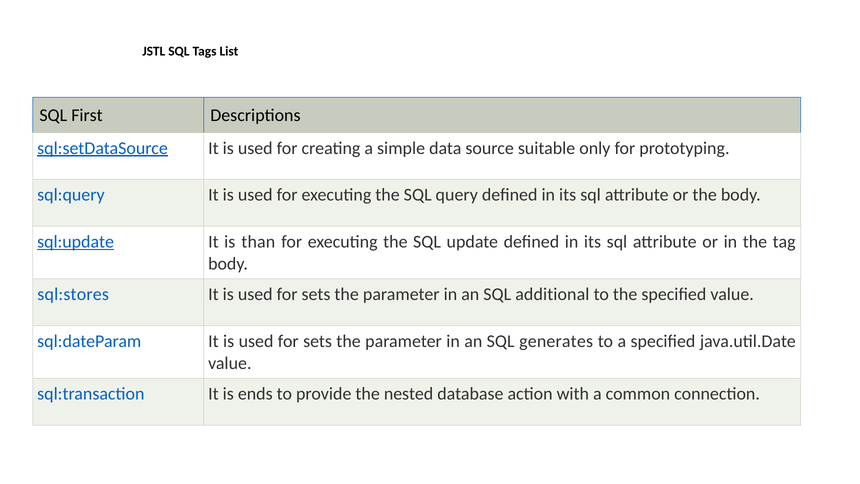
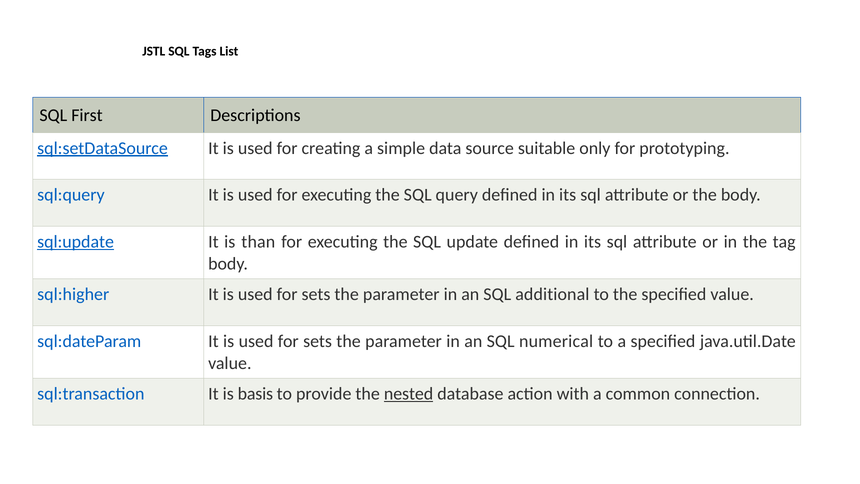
sql:stores: sql:stores -> sql:higher
generates: generates -> numerical
ends: ends -> basis
nested underline: none -> present
